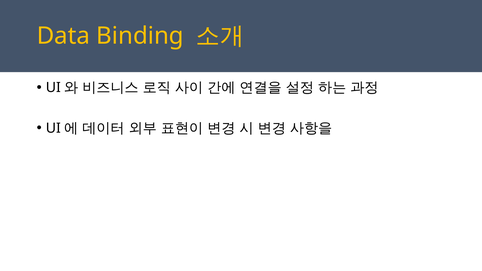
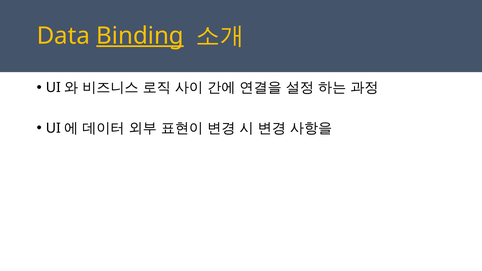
Binding underline: none -> present
